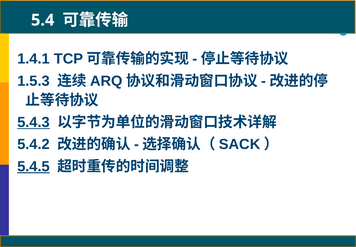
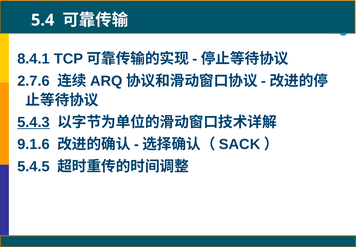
1.4.1: 1.4.1 -> 8.4.1
1.5.3: 1.5.3 -> 2.7.6
5.4.2: 5.4.2 -> 9.1.6
5.4.5 underline: present -> none
